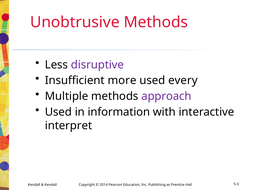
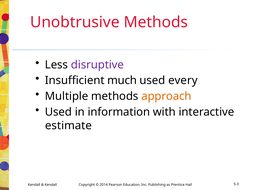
more: more -> much
approach colour: purple -> orange
interpret: interpret -> estimate
